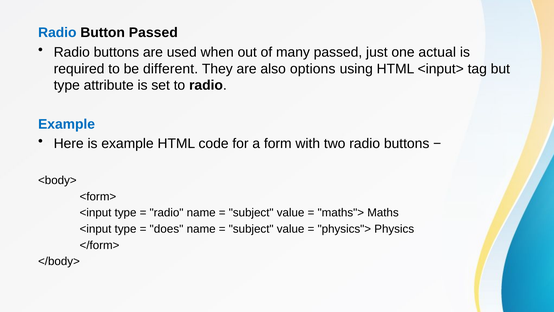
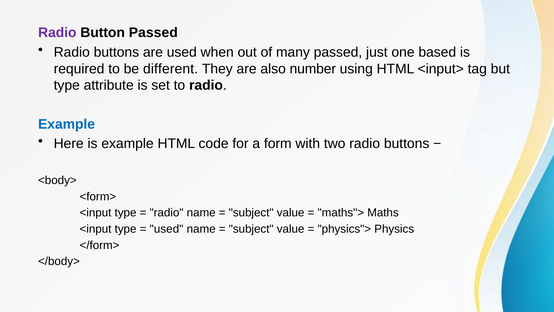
Radio at (57, 33) colour: blue -> purple
actual: actual -> based
options: options -> number
does at (167, 229): does -> used
